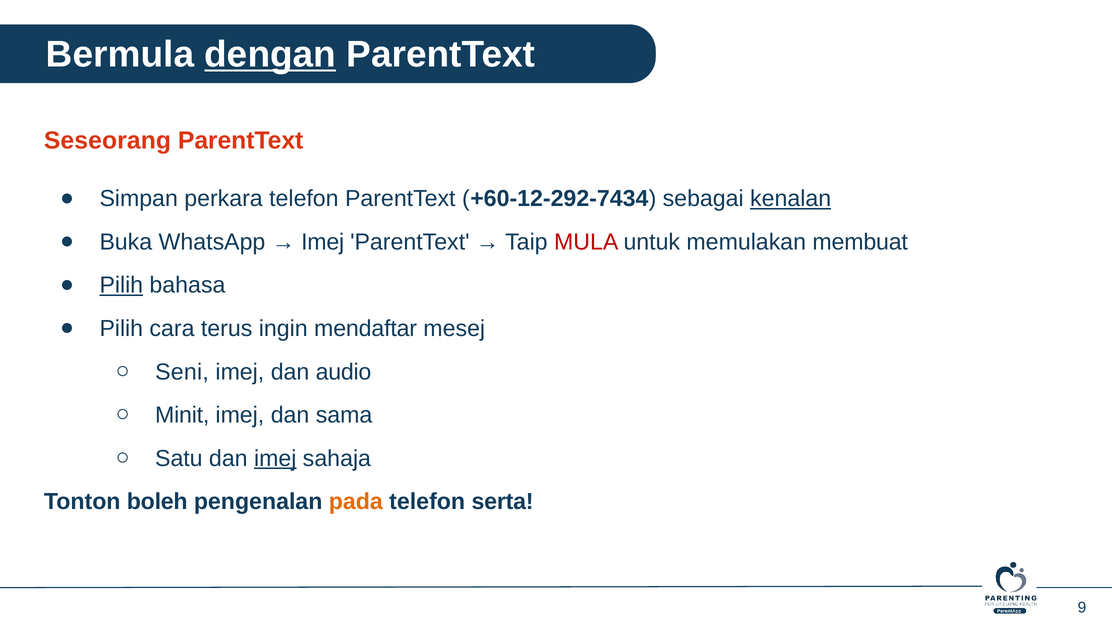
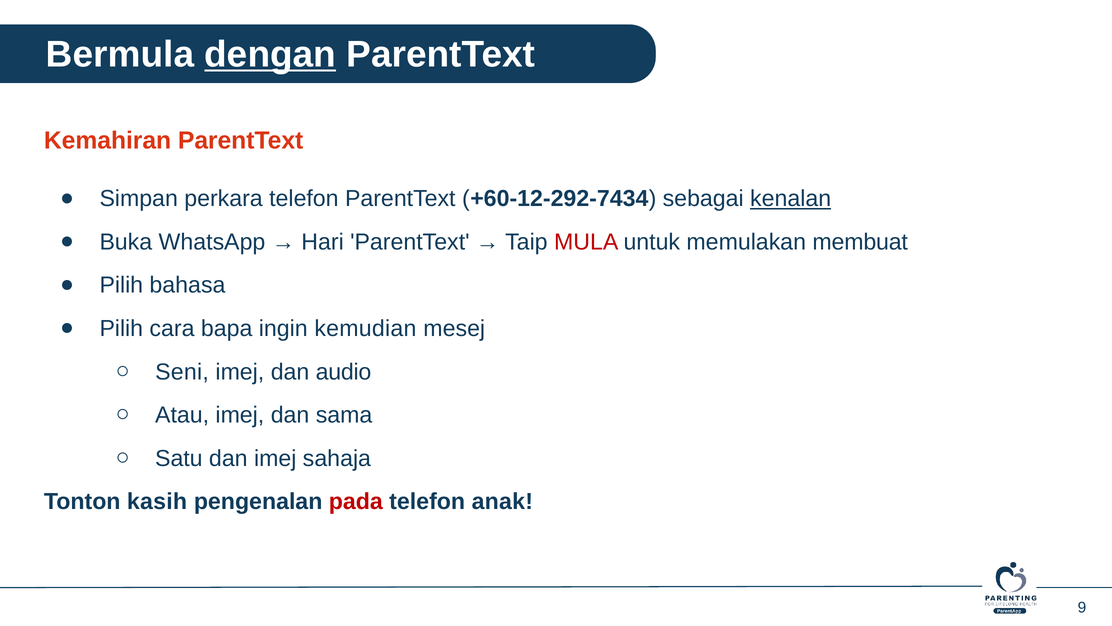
Seseorang: Seseorang -> Kemahiran
Imej at (323, 242): Imej -> Hari
Pilih at (121, 285) underline: present -> none
terus: terus -> bapa
mendaftar: mendaftar -> kemudian
Minit: Minit -> Atau
imej at (275, 458) underline: present -> none
boleh: boleh -> kasih
pada colour: orange -> red
serta: serta -> anak
